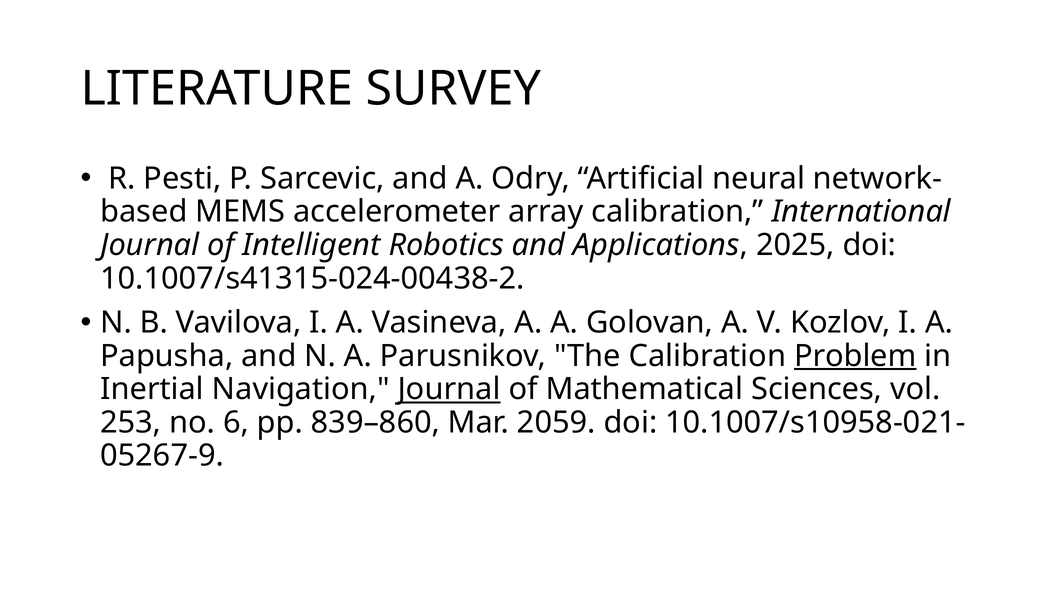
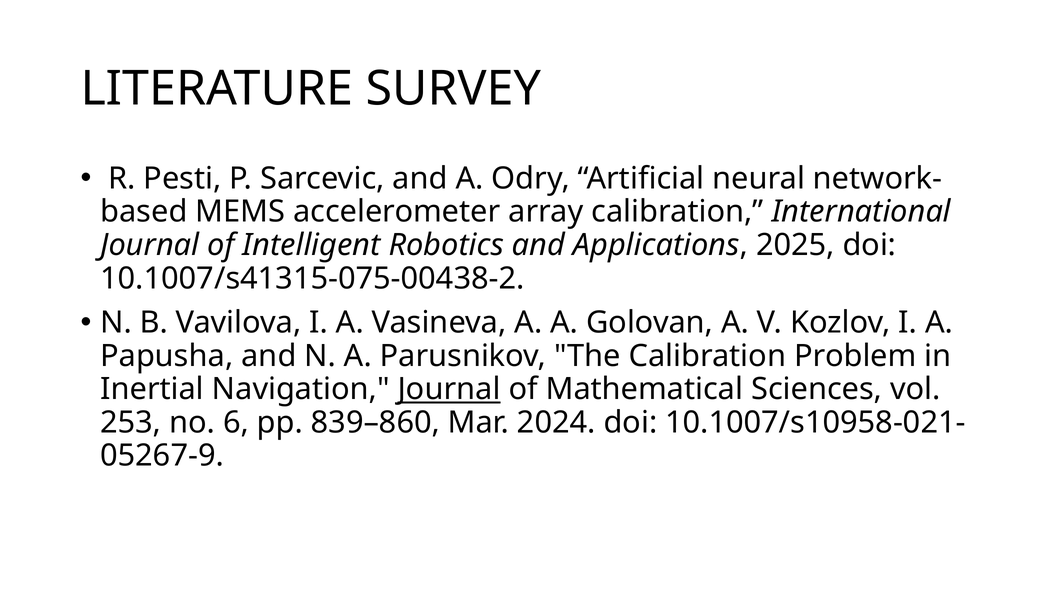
10.1007/s41315-024-00438-2: 10.1007/s41315-024-00438-2 -> 10.1007/s41315-075-00438-2
Problem underline: present -> none
2059: 2059 -> 2024
